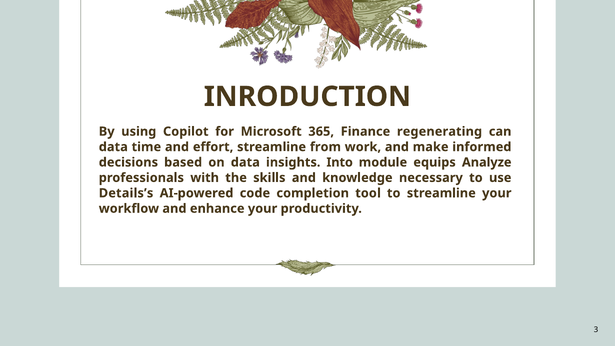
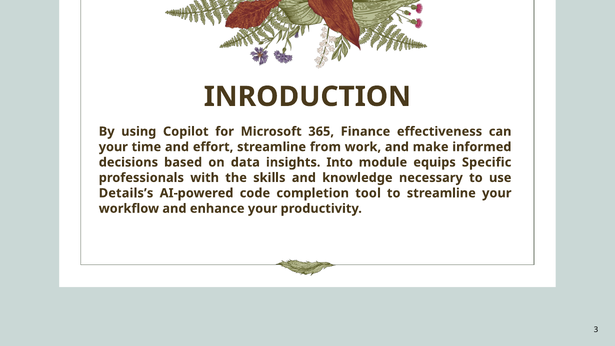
regenerating: regenerating -> effectiveness
data at (113, 147): data -> your
Analyze: Analyze -> Specific
